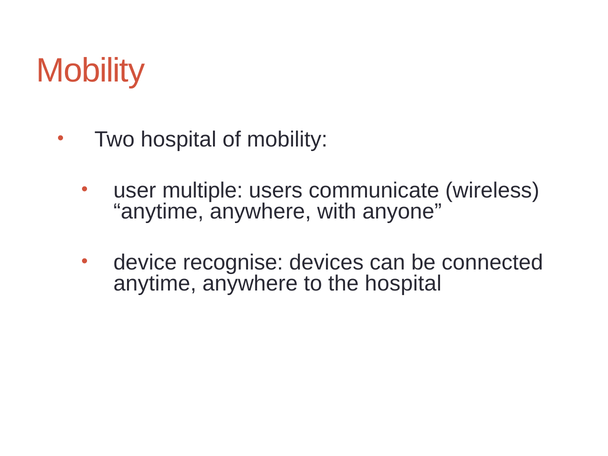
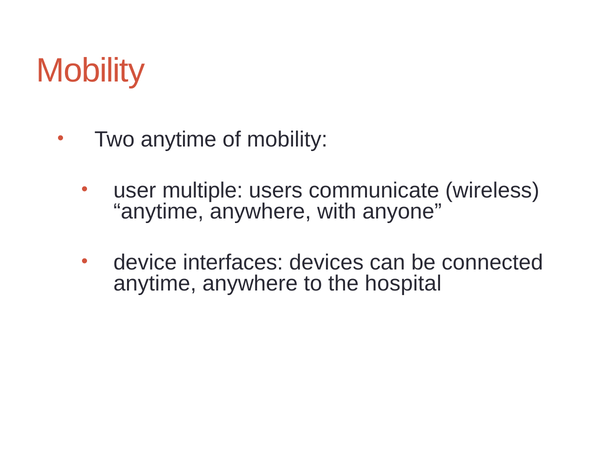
Two hospital: hospital -> anytime
recognise: recognise -> interfaces
